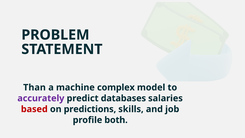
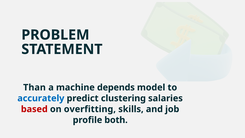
complex: complex -> depends
accurately colour: purple -> blue
databases: databases -> clustering
predictions: predictions -> overfitting
